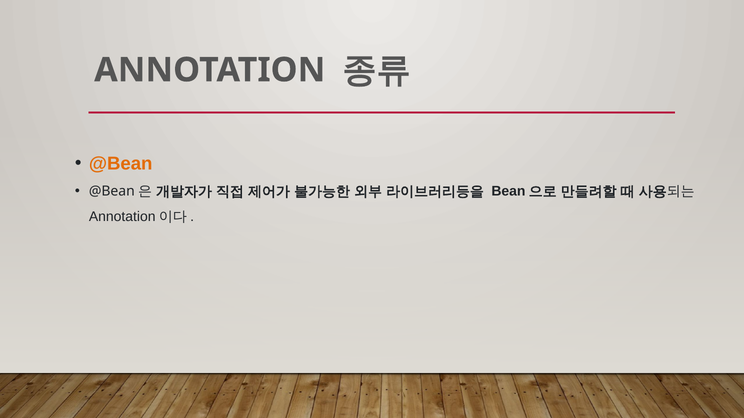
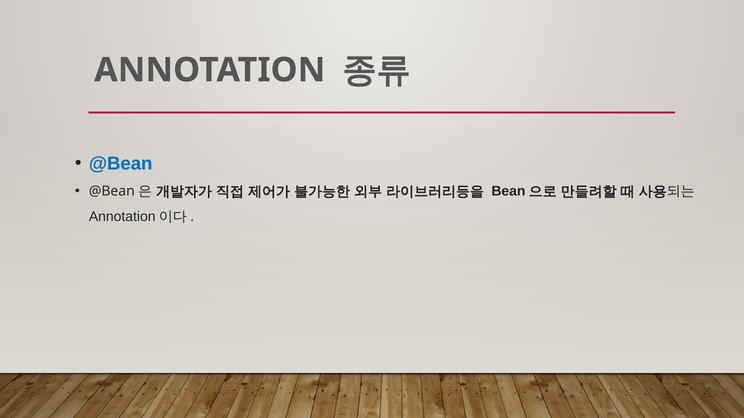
@Bean colour: orange -> blue
